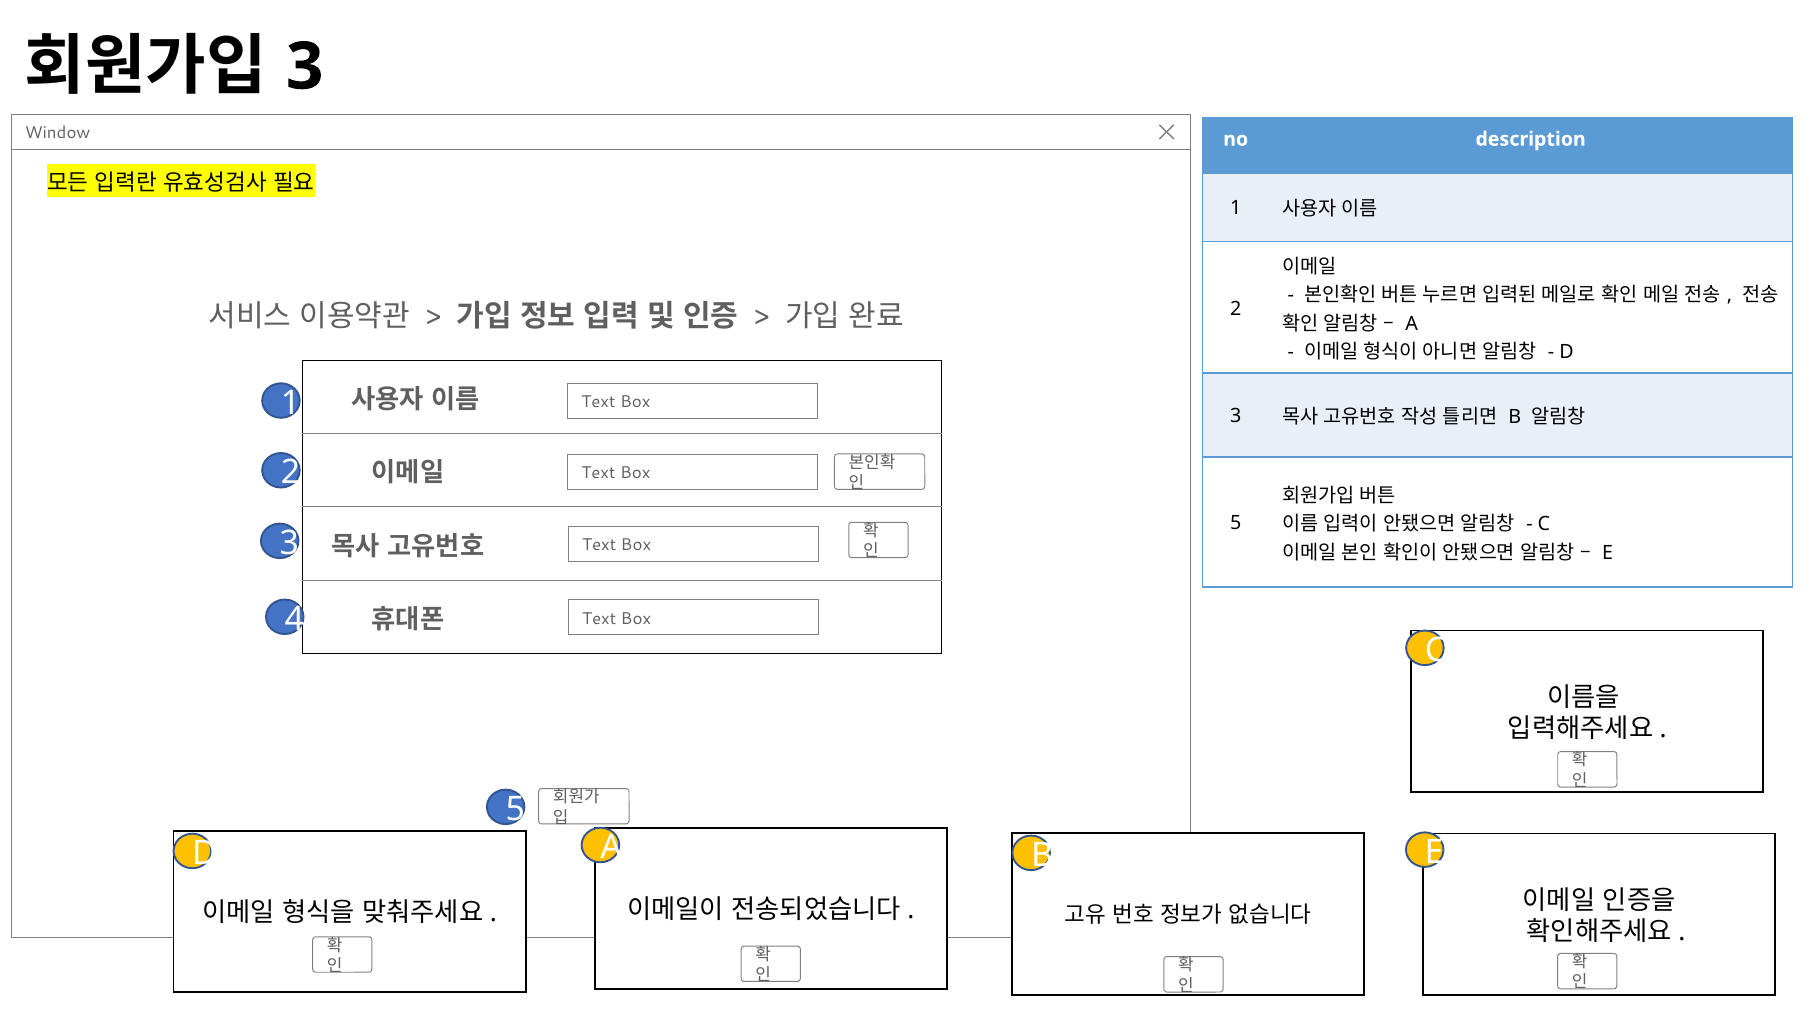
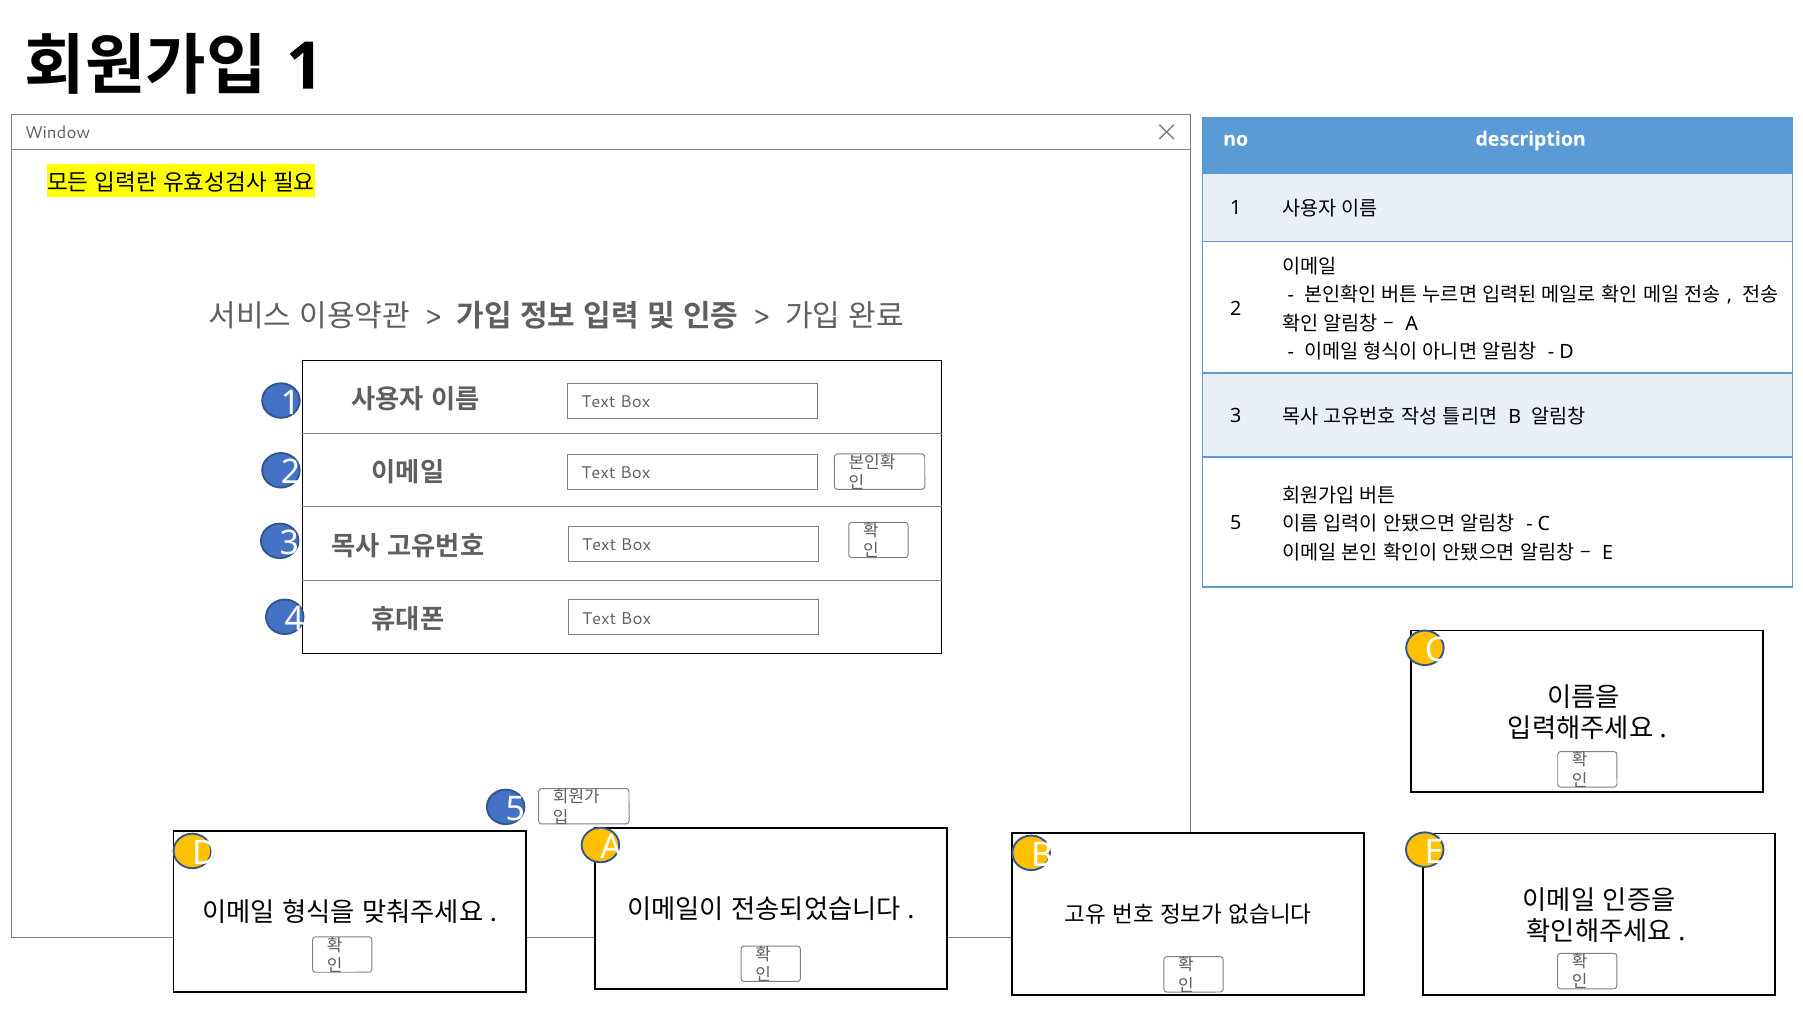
3 at (305, 67): 3 -> 1
